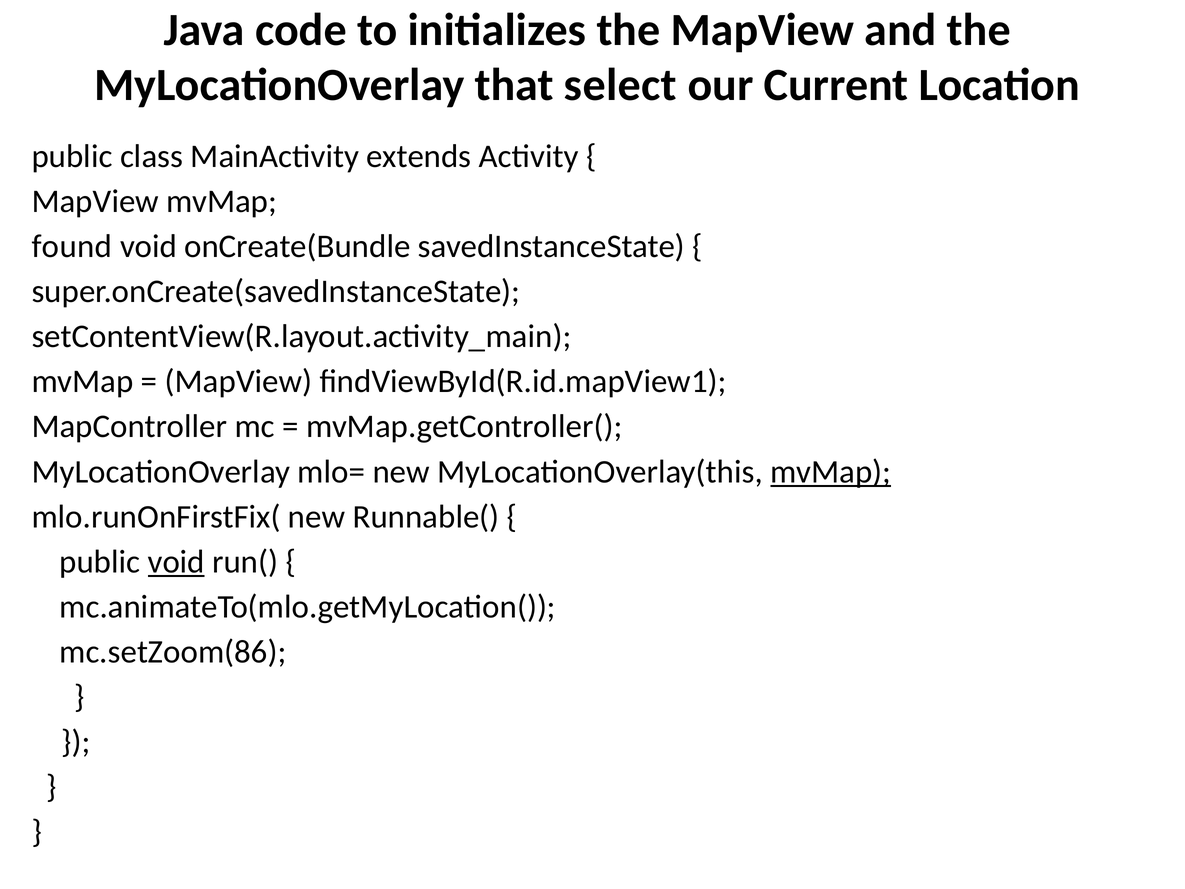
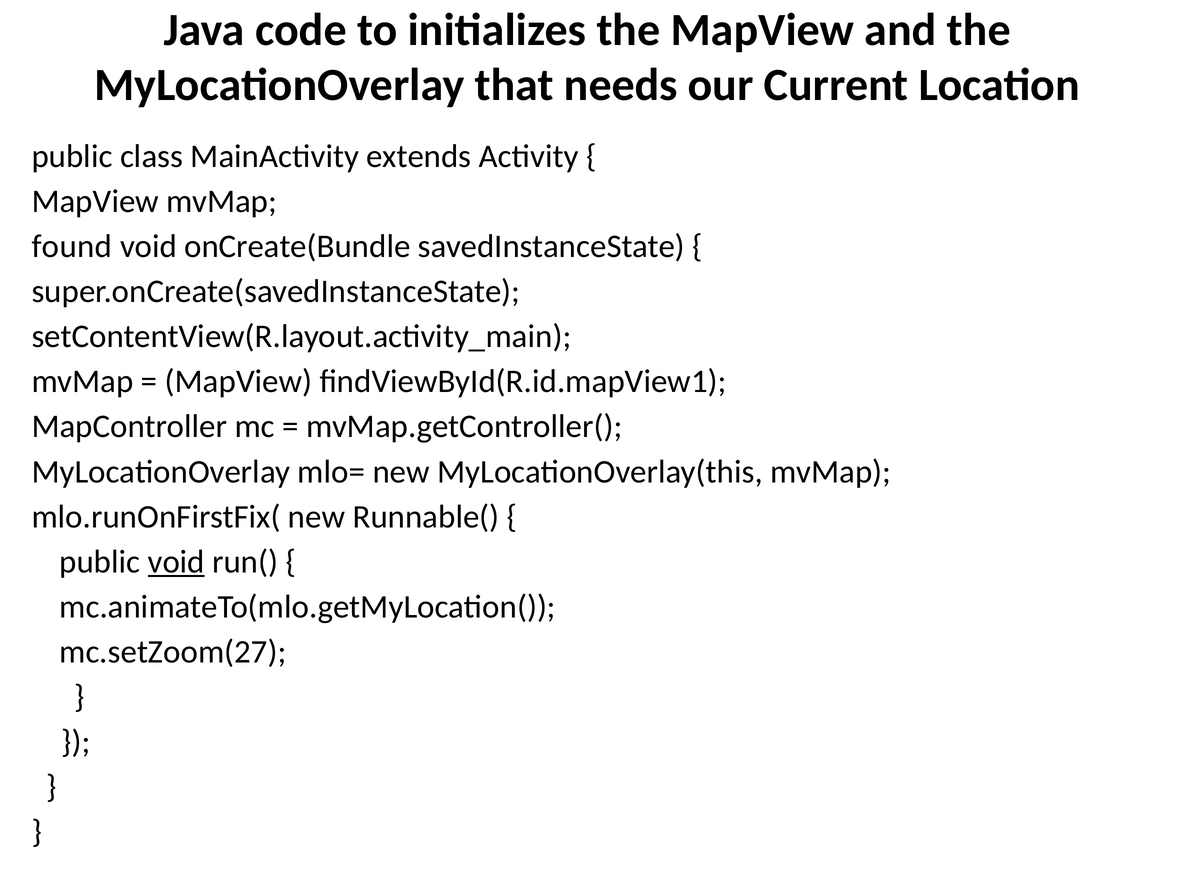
select: select -> needs
mvMap at (831, 472) underline: present -> none
mc.setZoom(86: mc.setZoom(86 -> mc.setZoom(27
